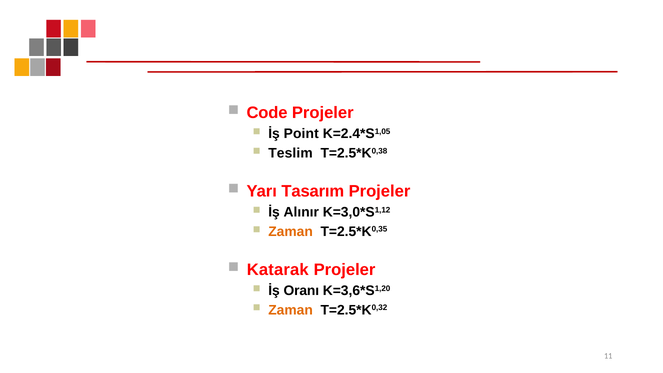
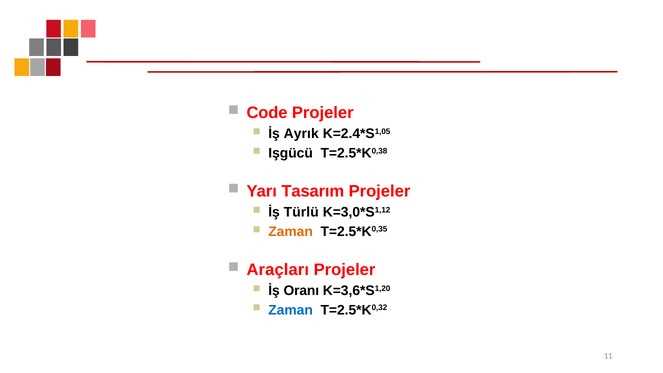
Point: Point -> Ayrık
Teslim: Teslim -> Işgücü
Alınır: Alınır -> Türlü
Katarak: Katarak -> Araçları
Zaman at (291, 310) colour: orange -> blue
